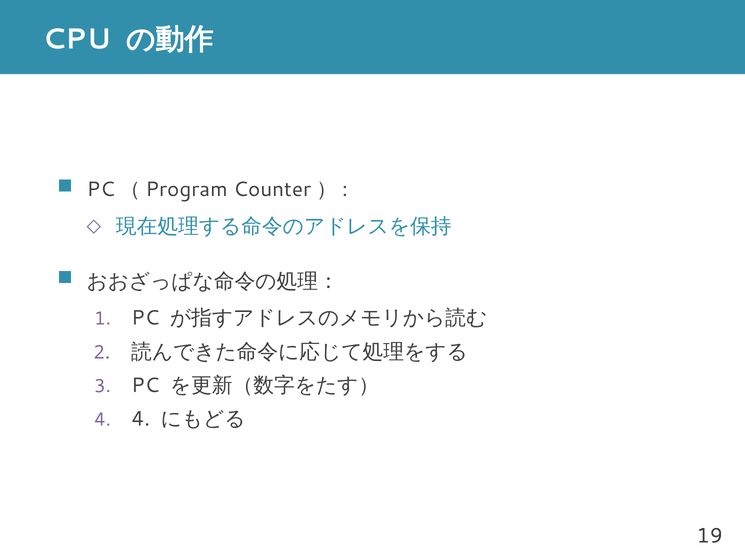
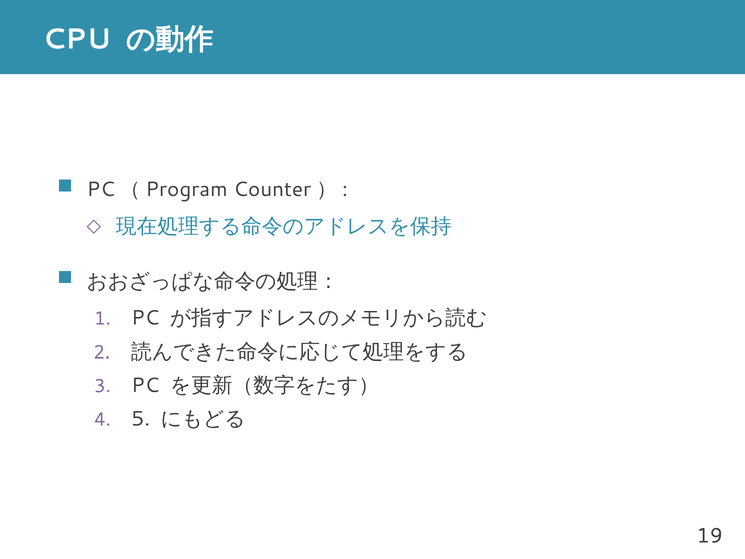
4 at (141, 419): 4 -> 5
